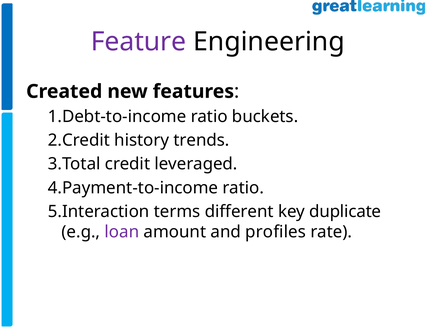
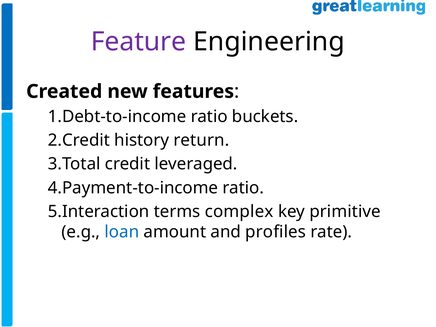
trends: trends -> return
different: different -> complex
duplicate: duplicate -> primitive
loan colour: purple -> blue
